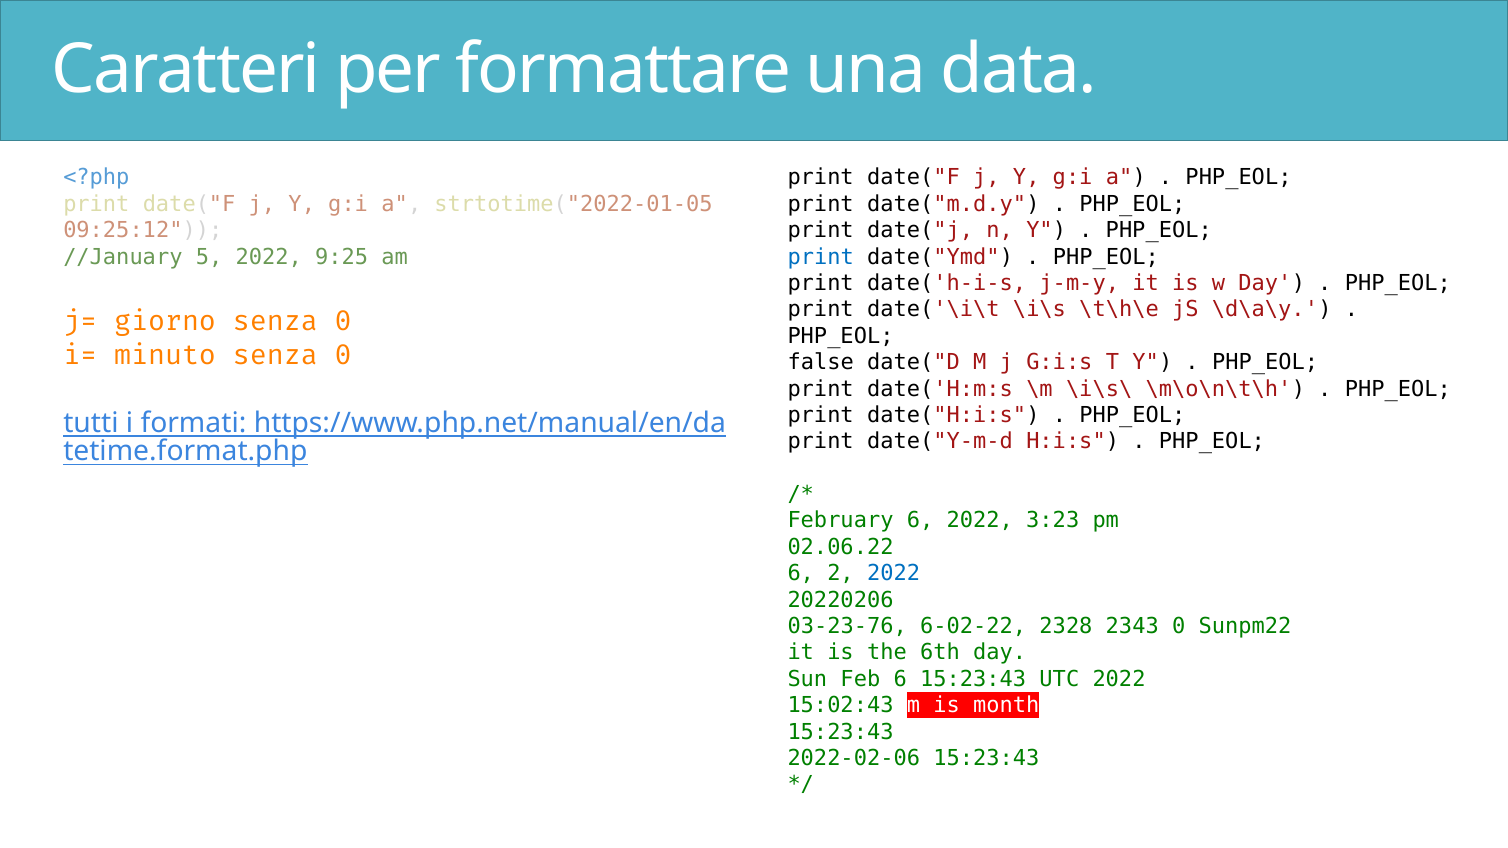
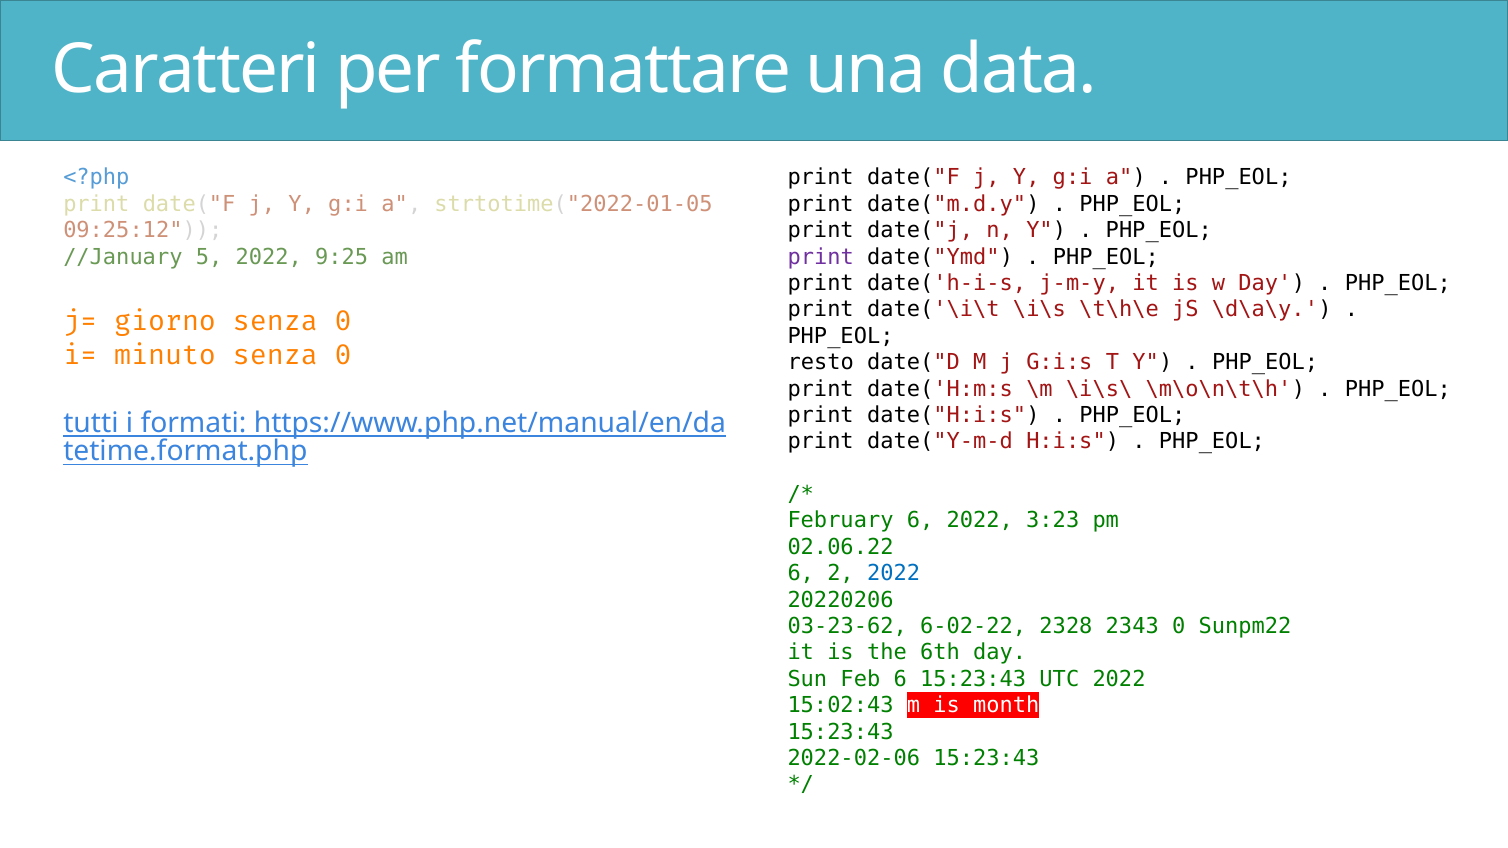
print at (821, 257) colour: blue -> purple
false: false -> resto
03-23-76: 03-23-76 -> 03-23-62
